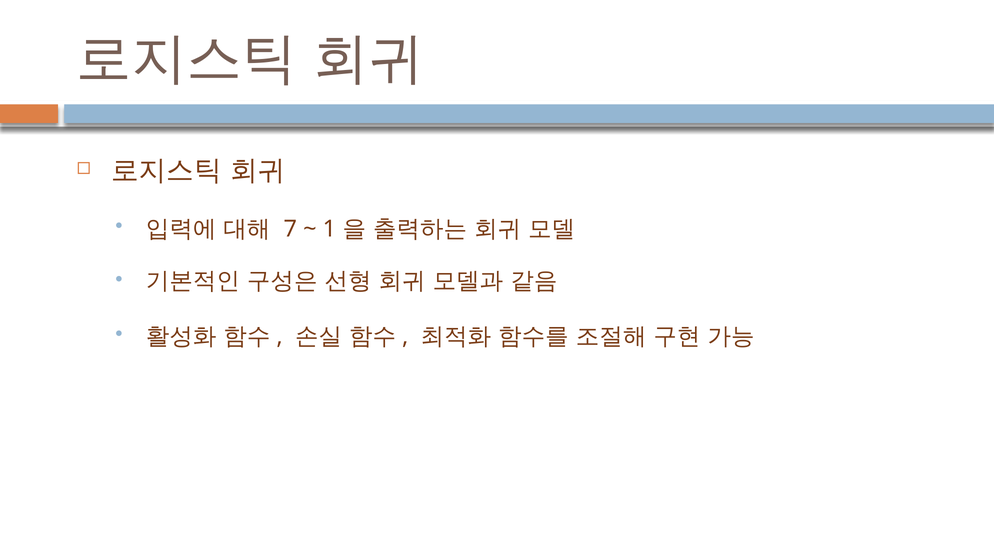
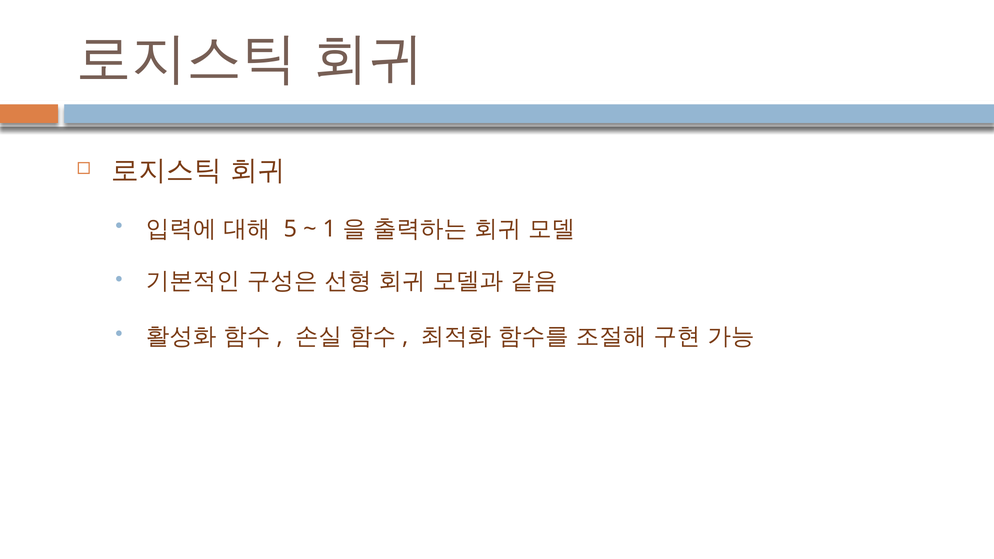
7: 7 -> 5
